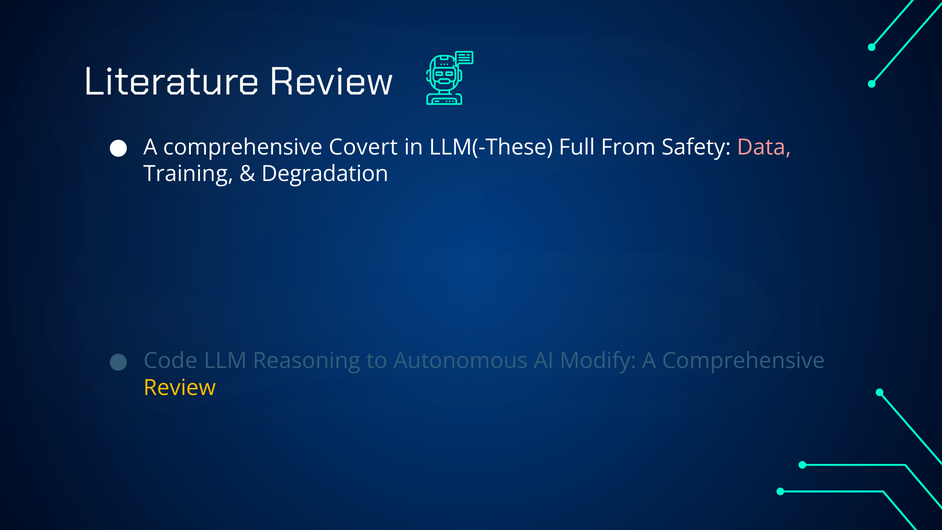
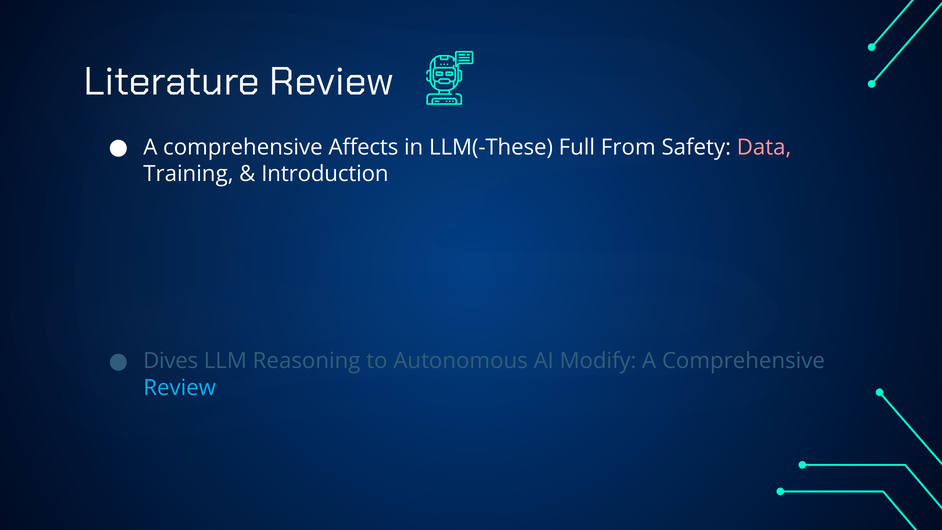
Covert: Covert -> Affects
Degradation: Degradation -> Introduction
Code: Code -> Dives
Review at (180, 388) colour: yellow -> light blue
